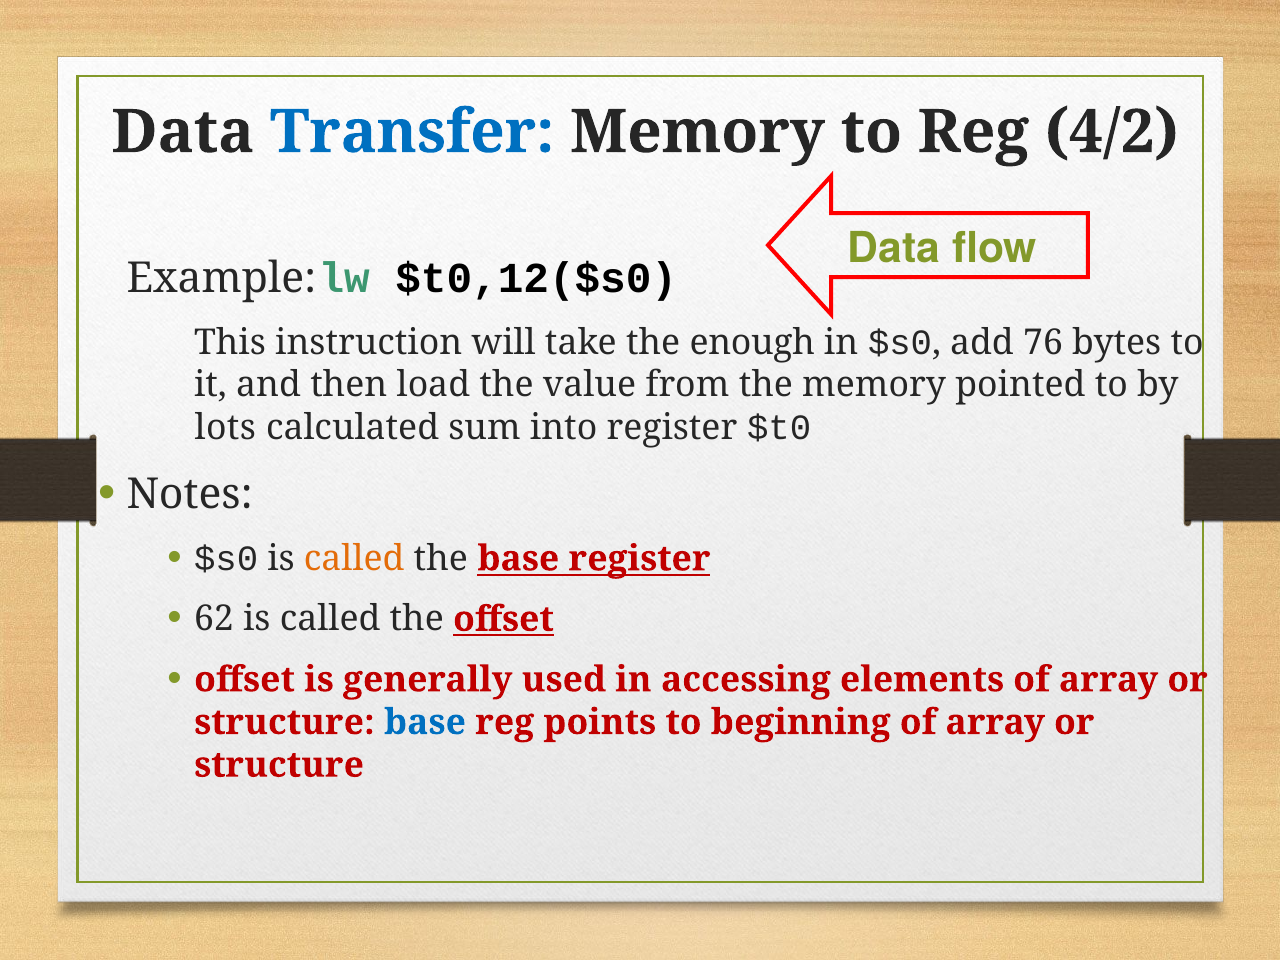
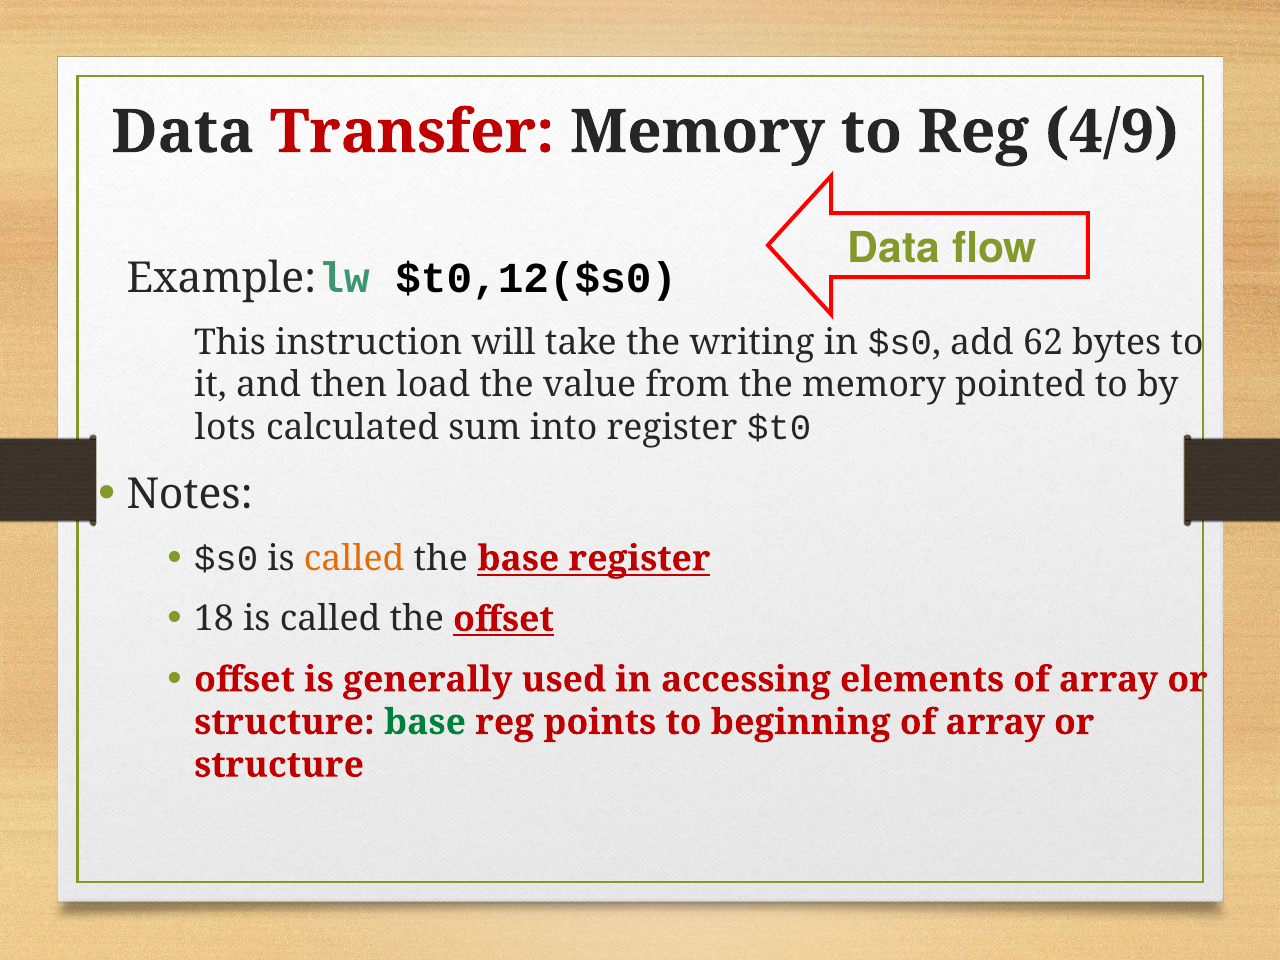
Transfer colour: blue -> red
4/2: 4/2 -> 4/9
enough: enough -> writing
76: 76 -> 62
62: 62 -> 18
base at (425, 722) colour: blue -> green
